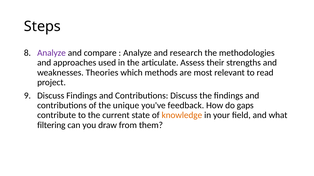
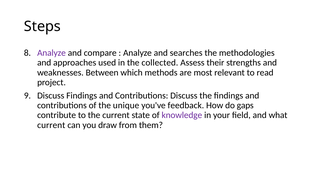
research: research -> searches
articulate: articulate -> collected
Theories: Theories -> Between
knowledge colour: orange -> purple
filtering at (51, 125): filtering -> current
